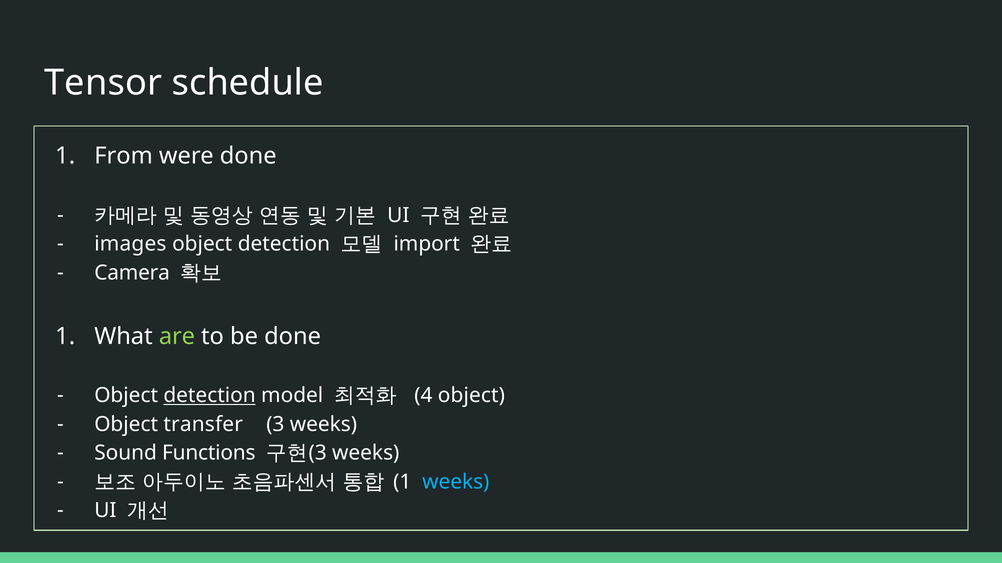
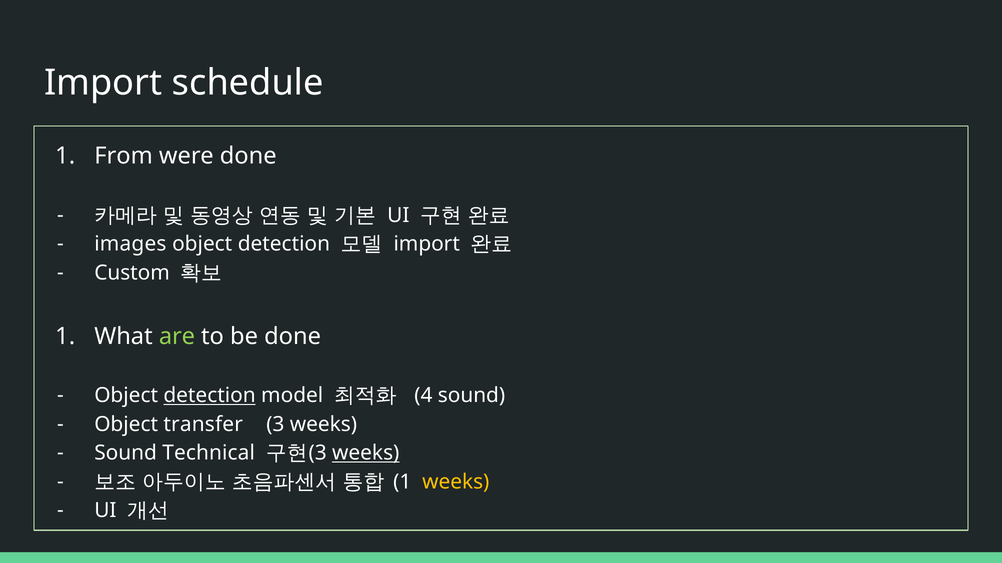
Tensor at (103, 83): Tensor -> Import
Camera: Camera -> Custom
4 object: object -> sound
Functions: Functions -> Technical
weeks at (366, 454) underline: none -> present
weeks at (456, 482) colour: light blue -> yellow
